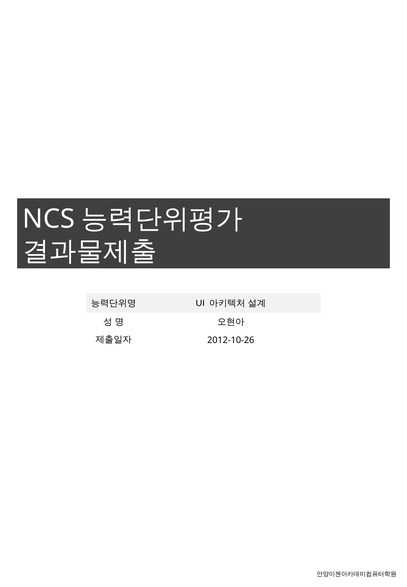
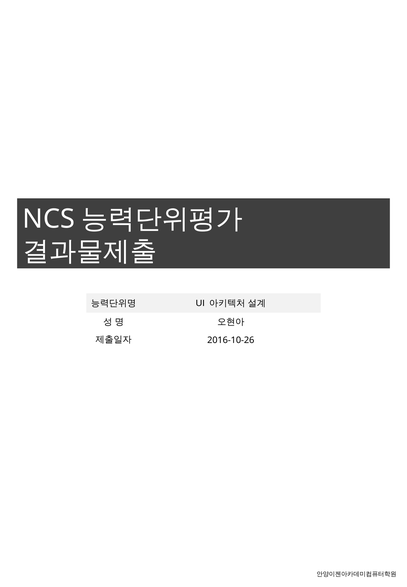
2012-10-26: 2012-10-26 -> 2016-10-26
